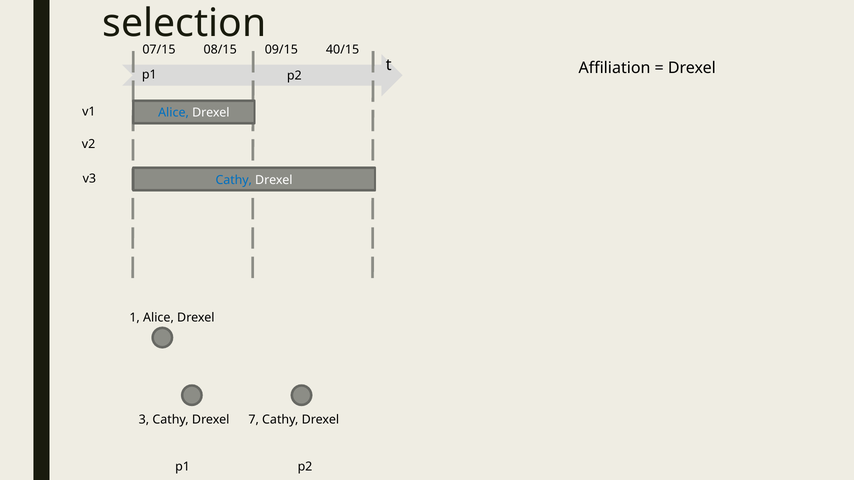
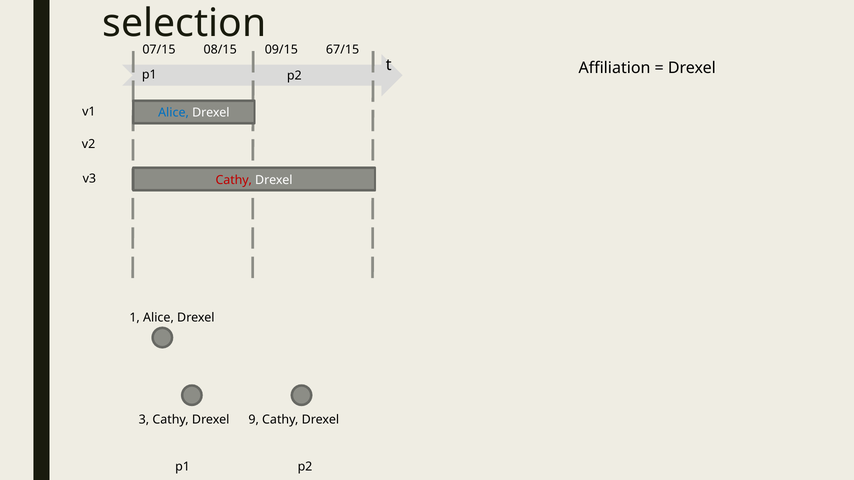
40/15: 40/15 -> 67/15
Cathy at (234, 180) colour: blue -> red
7: 7 -> 9
